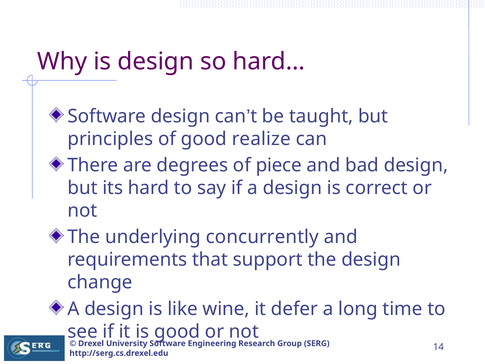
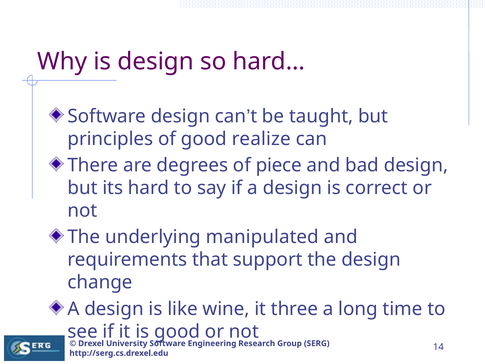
concurrently: concurrently -> manipulated
defer: defer -> three
